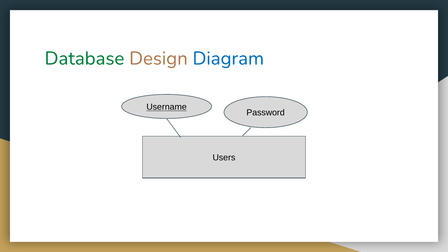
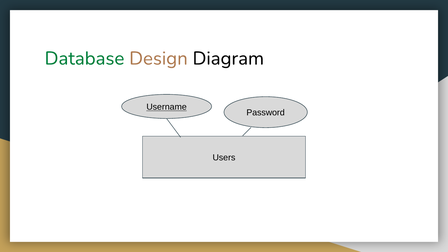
Diagram colour: blue -> black
